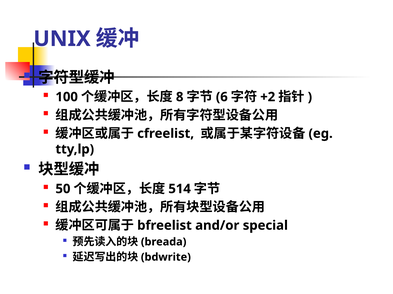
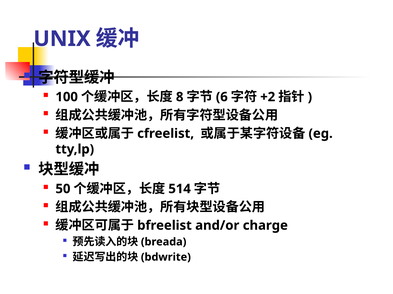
special: special -> charge
